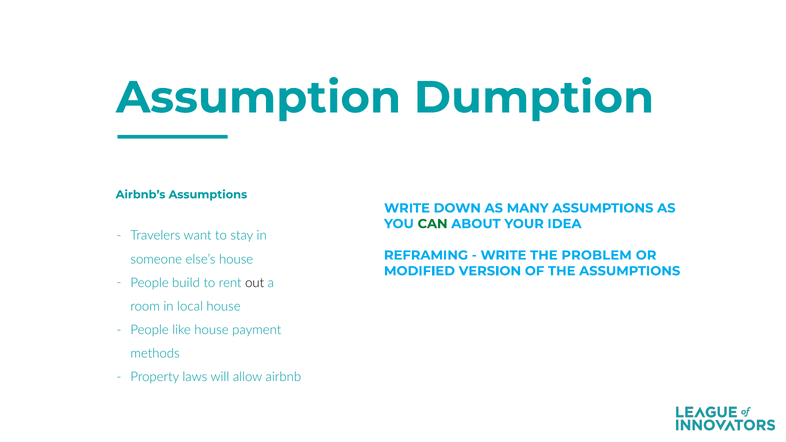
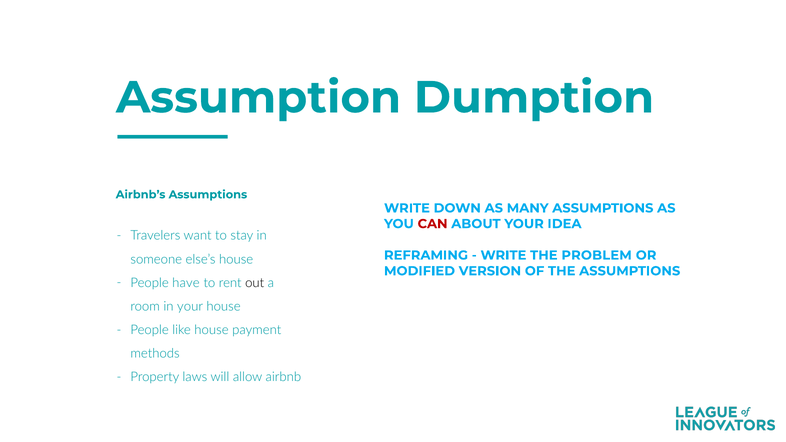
CAN colour: green -> red
build: build -> have
in local: local -> your
